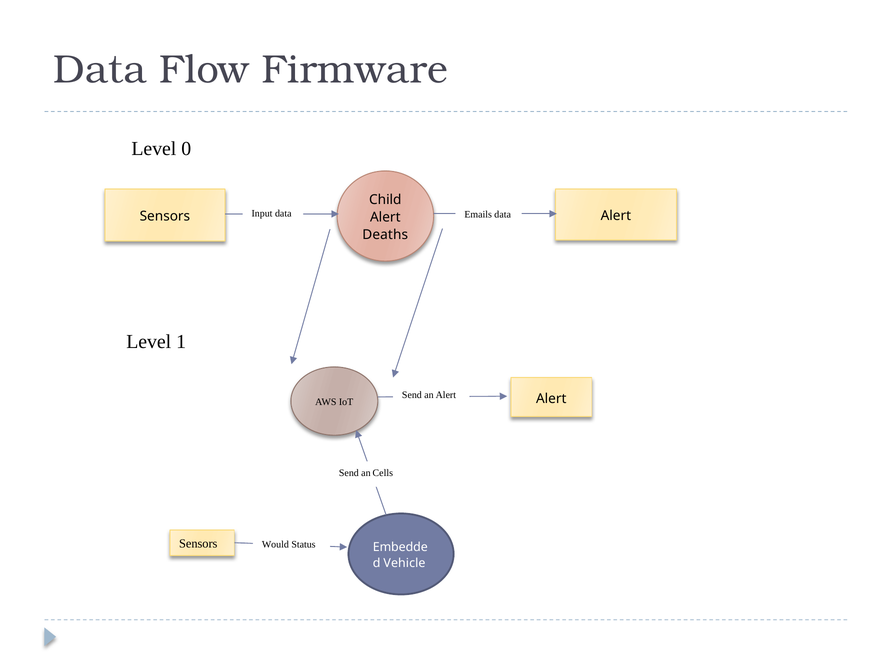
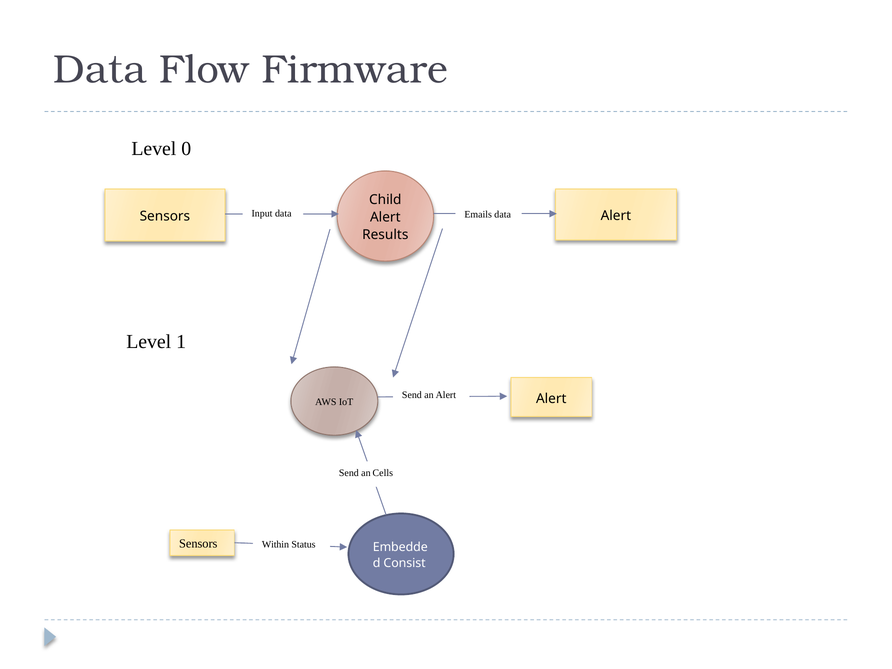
Deaths: Deaths -> Results
Would: Would -> Within
Vehicle: Vehicle -> Consist
